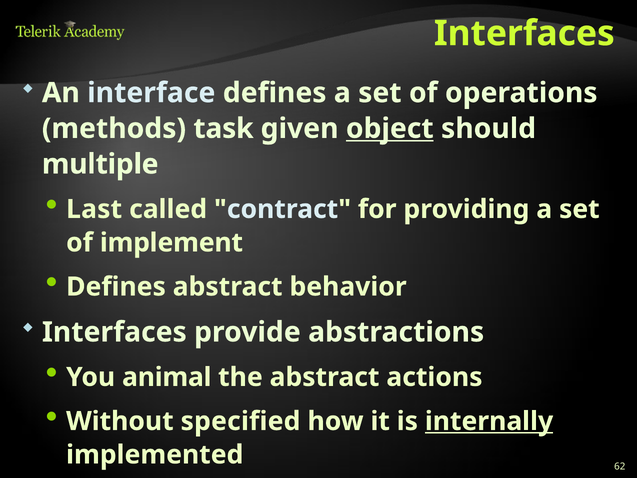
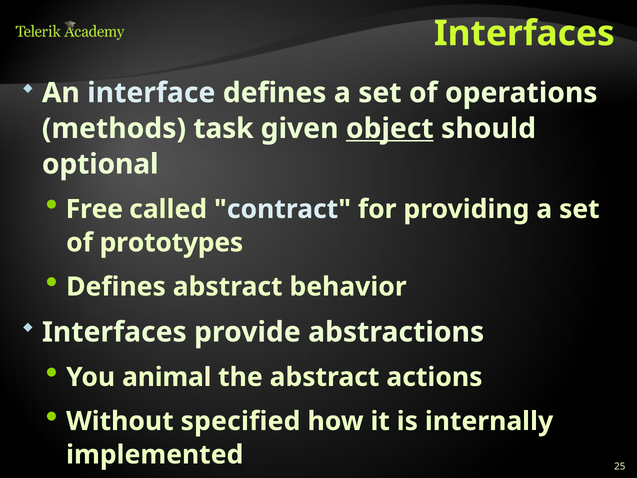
multiple: multiple -> optional
Last: Last -> Free
implement: implement -> prototypes
internally underline: present -> none
62: 62 -> 25
